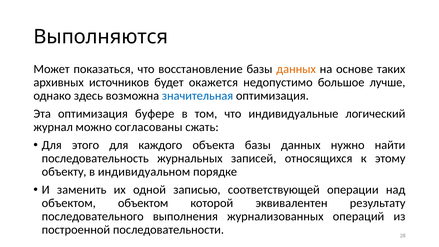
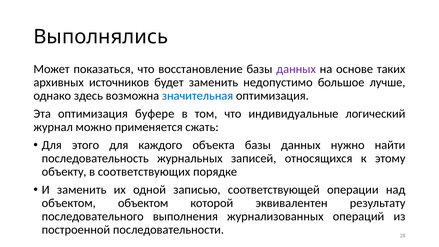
Выполняются: Выполняются -> Выполнялись
данных at (296, 69) colour: orange -> purple
будет окажется: окажется -> заменить
согласованы: согласованы -> применяется
индивидуальном: индивидуальном -> соответствующих
